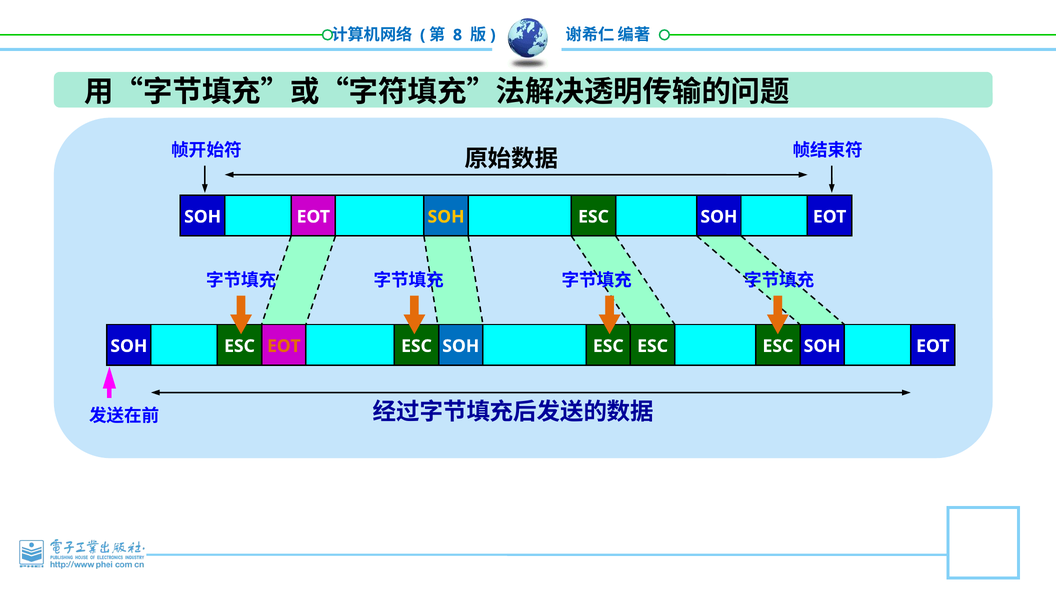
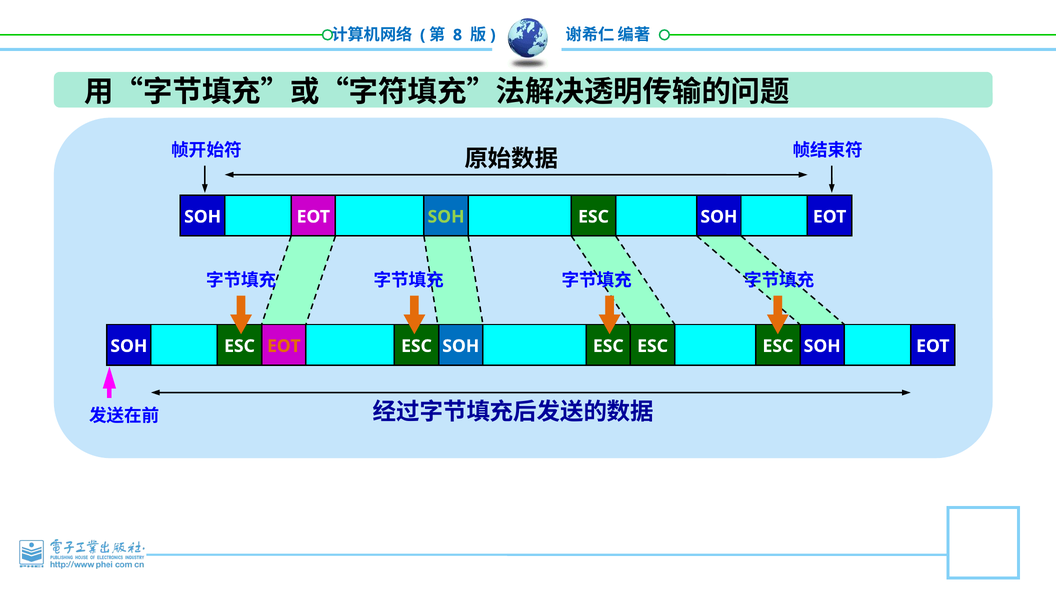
SOH at (446, 217) colour: yellow -> light green
